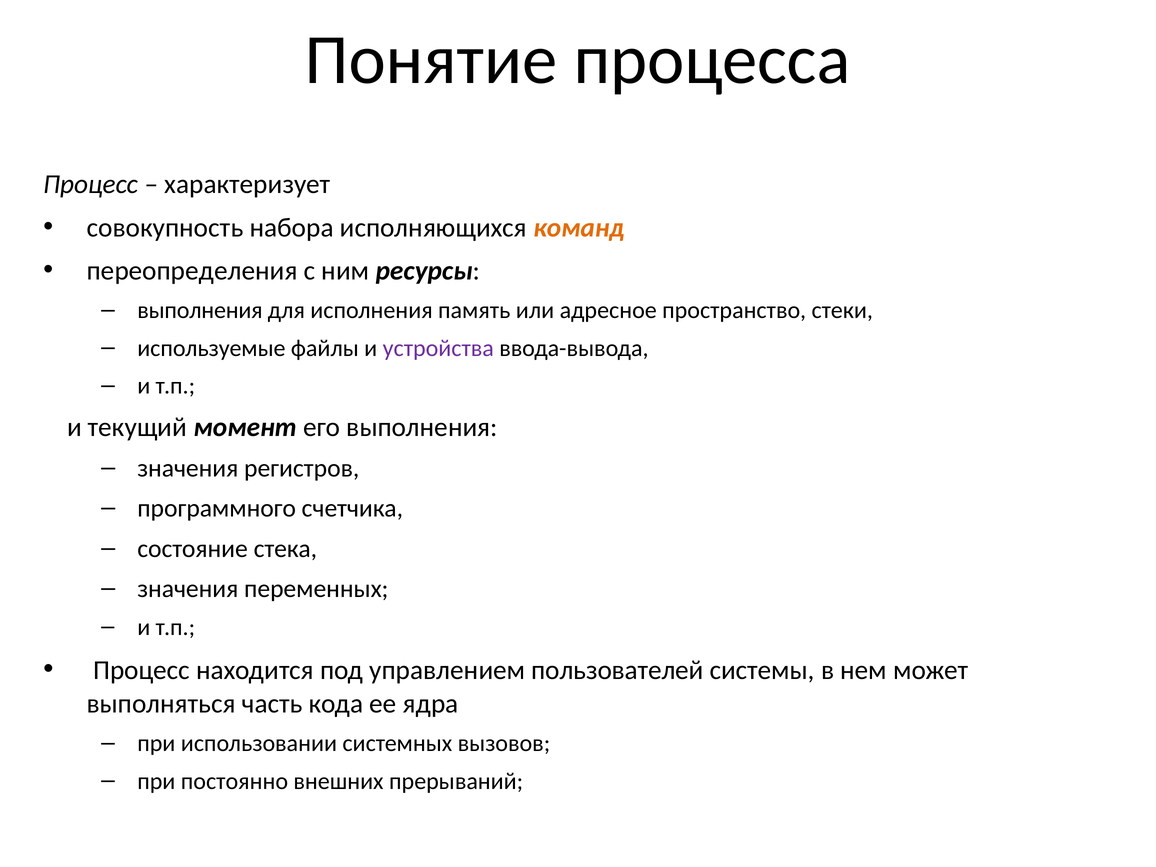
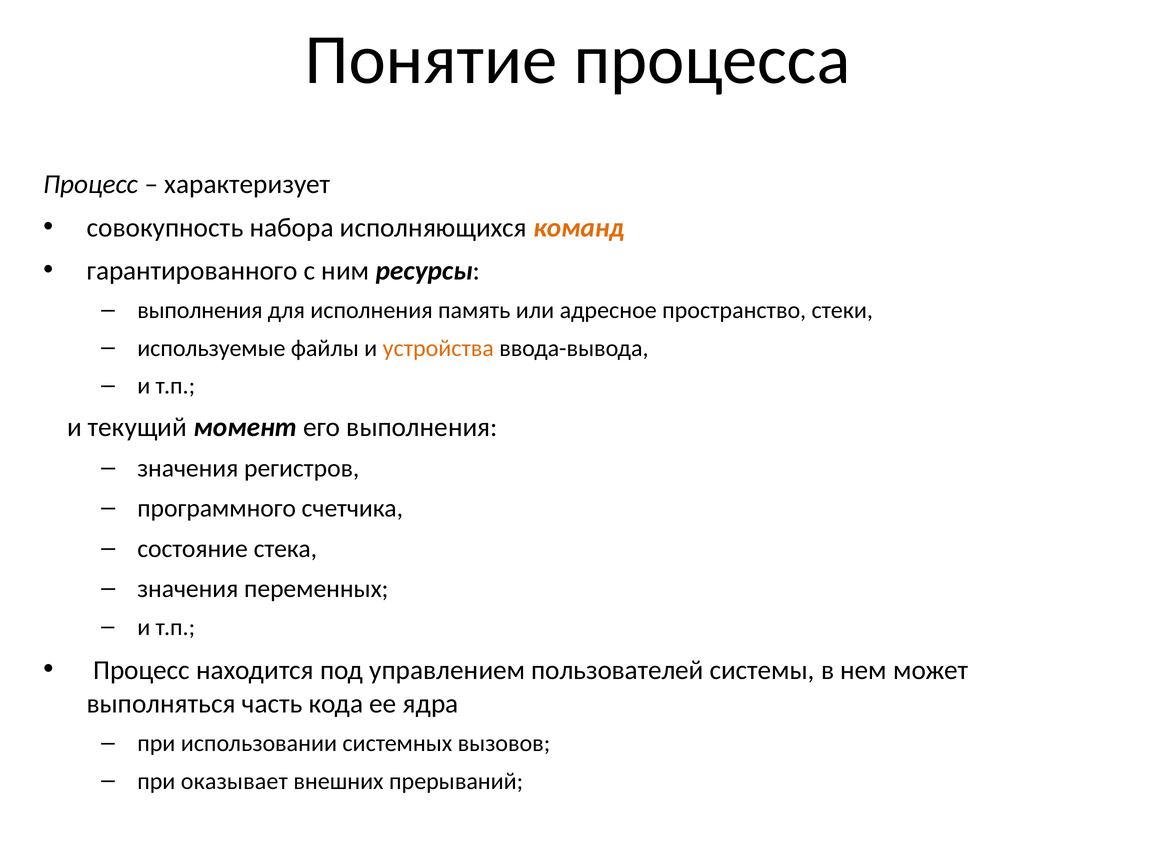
переопределения: переопределения -> гарантированного
устройства colour: purple -> orange
постоянно: постоянно -> оказывает
